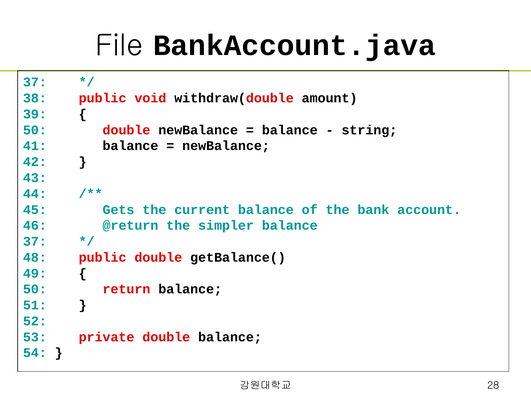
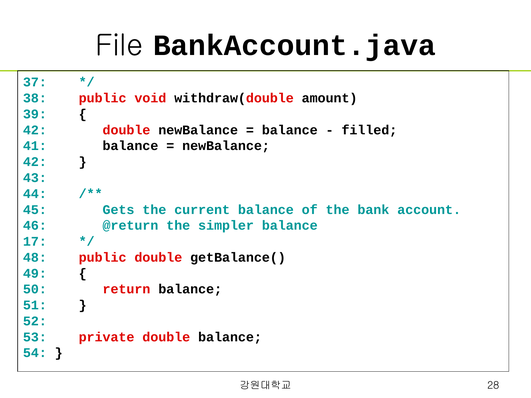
50 at (35, 130): 50 -> 42
string: string -> filled
37 at (35, 242): 37 -> 17
